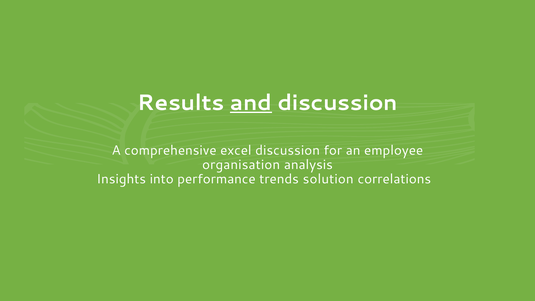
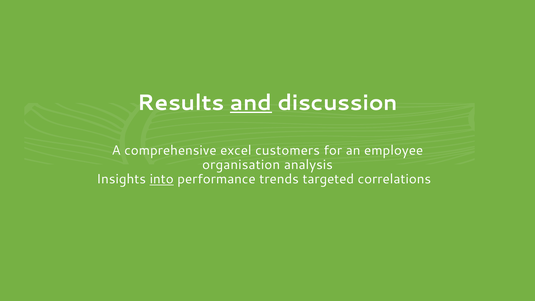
excel discussion: discussion -> customers
into underline: none -> present
solution: solution -> targeted
